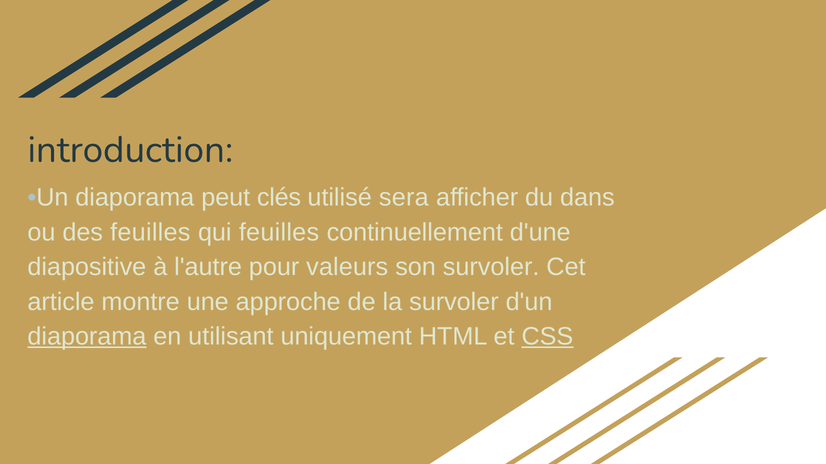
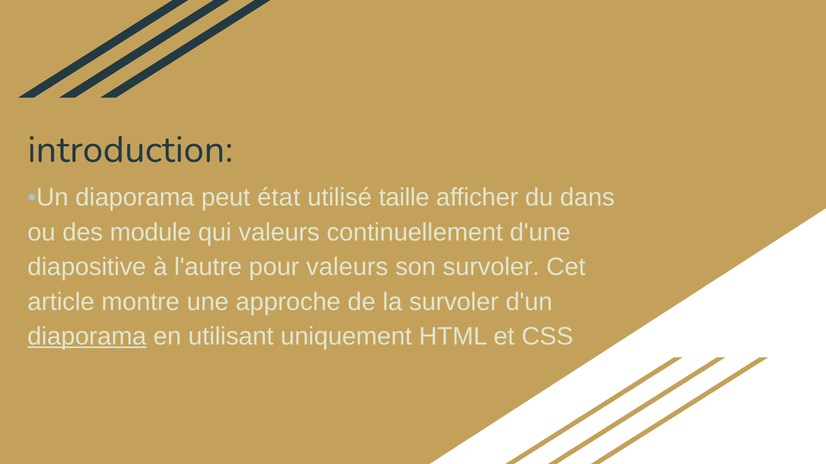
clés: clés -> état
sera: sera -> taille
des feuilles: feuilles -> module
qui feuilles: feuilles -> valeurs
CSS underline: present -> none
